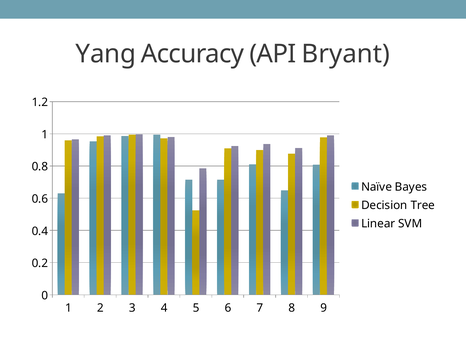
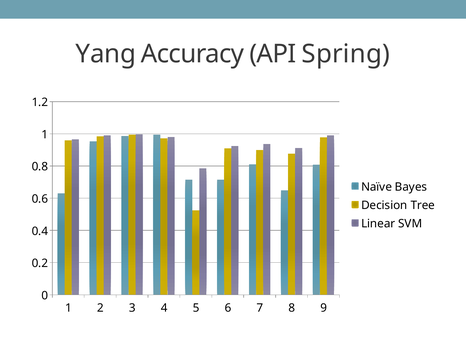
Bryant: Bryant -> Spring
